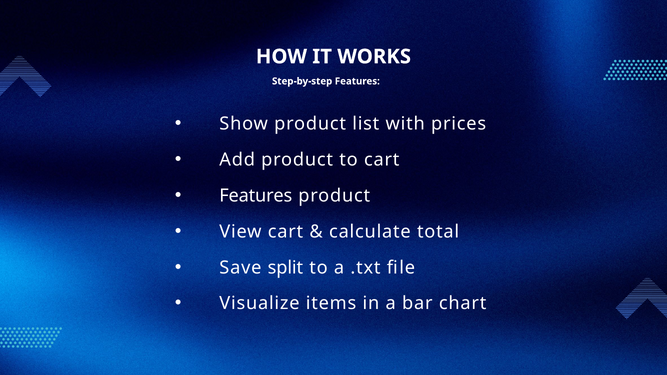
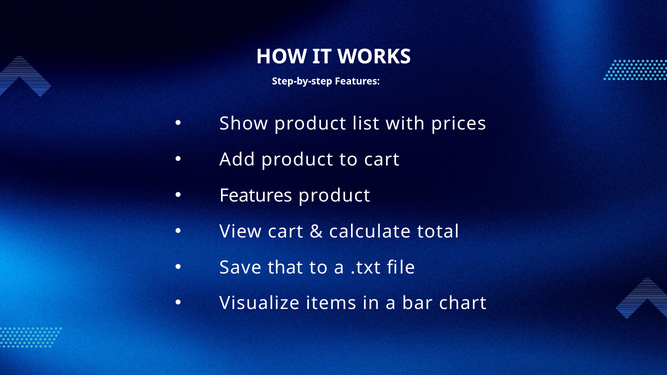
split: split -> that
